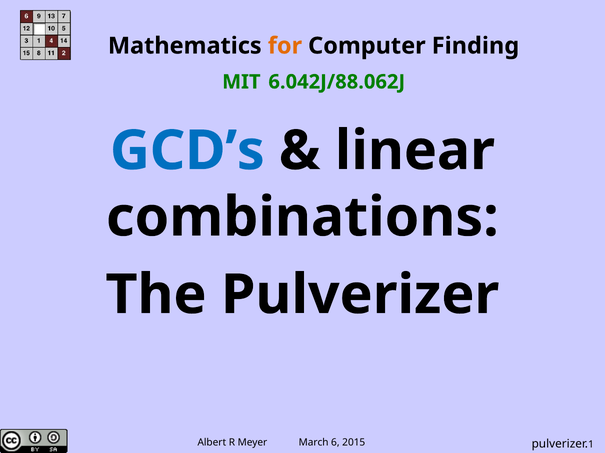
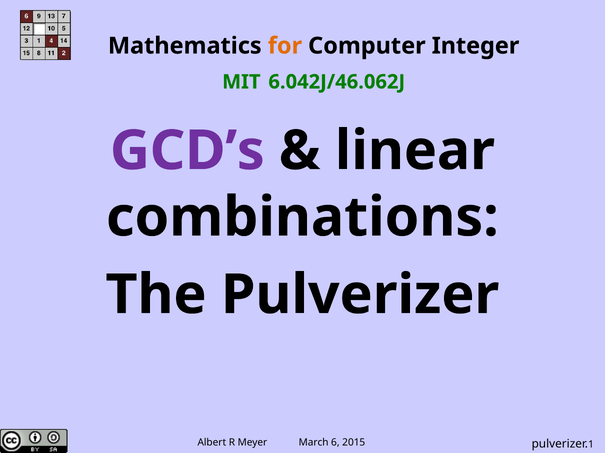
Finding: Finding -> Integer
6.042J/88.062J: 6.042J/88.062J -> 6.042J/46.062J
GCD’s colour: blue -> purple
